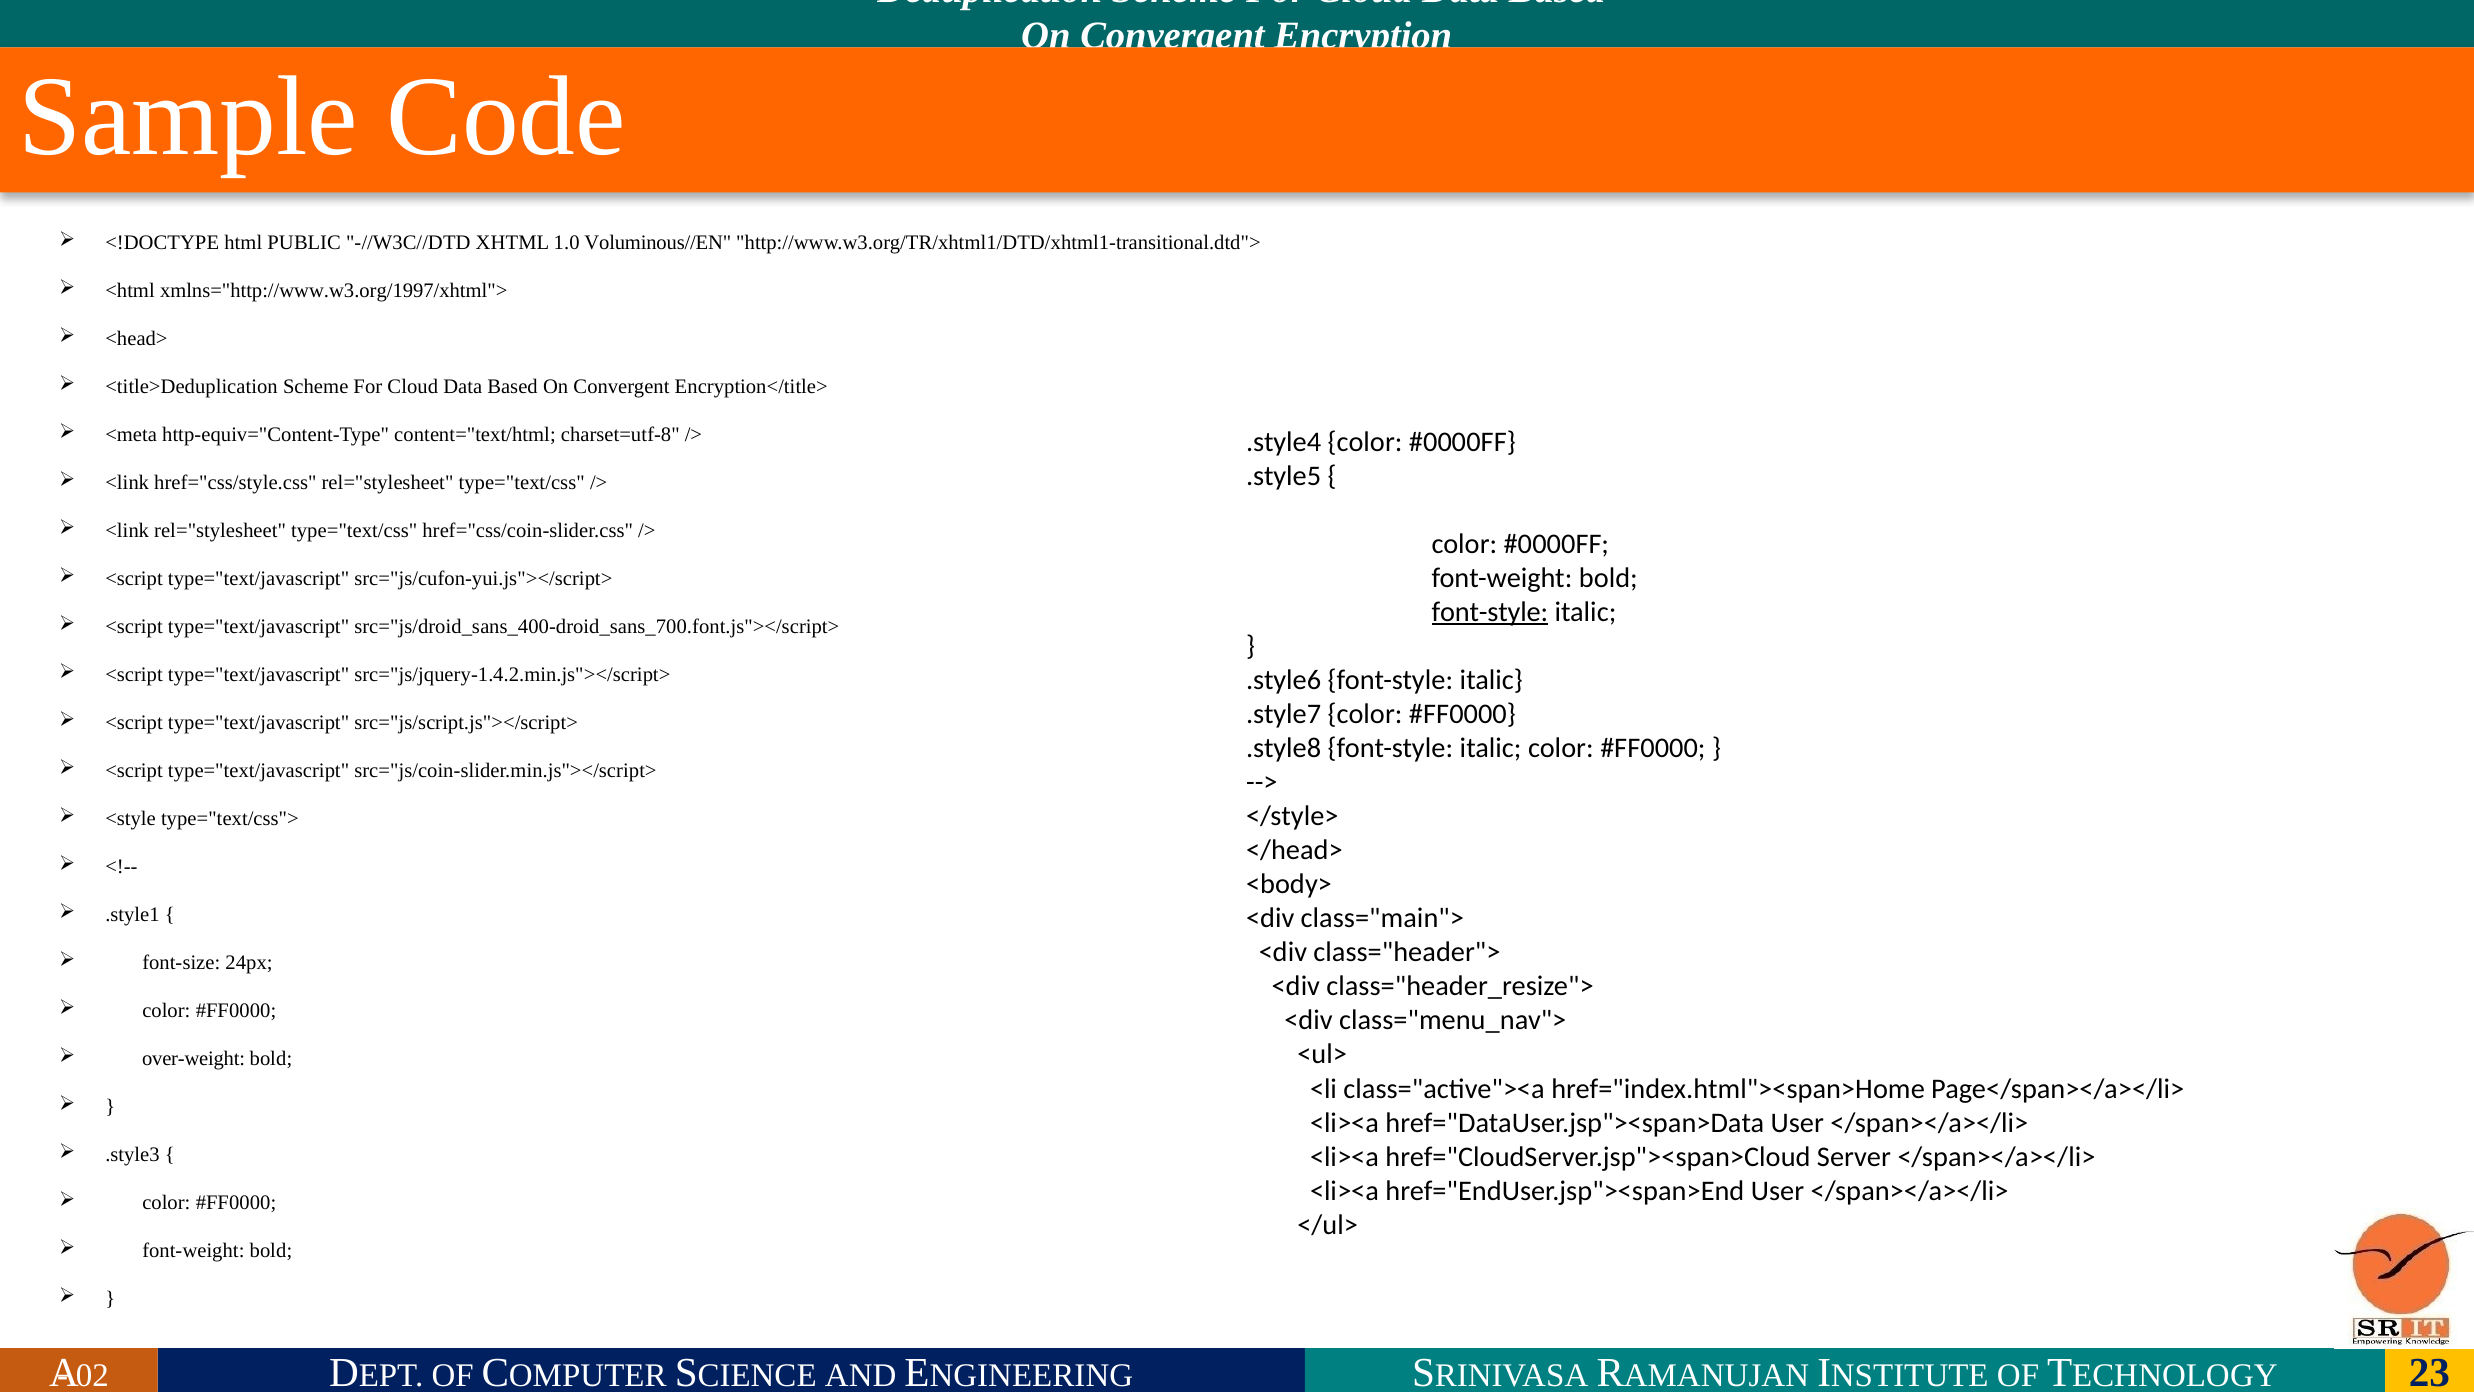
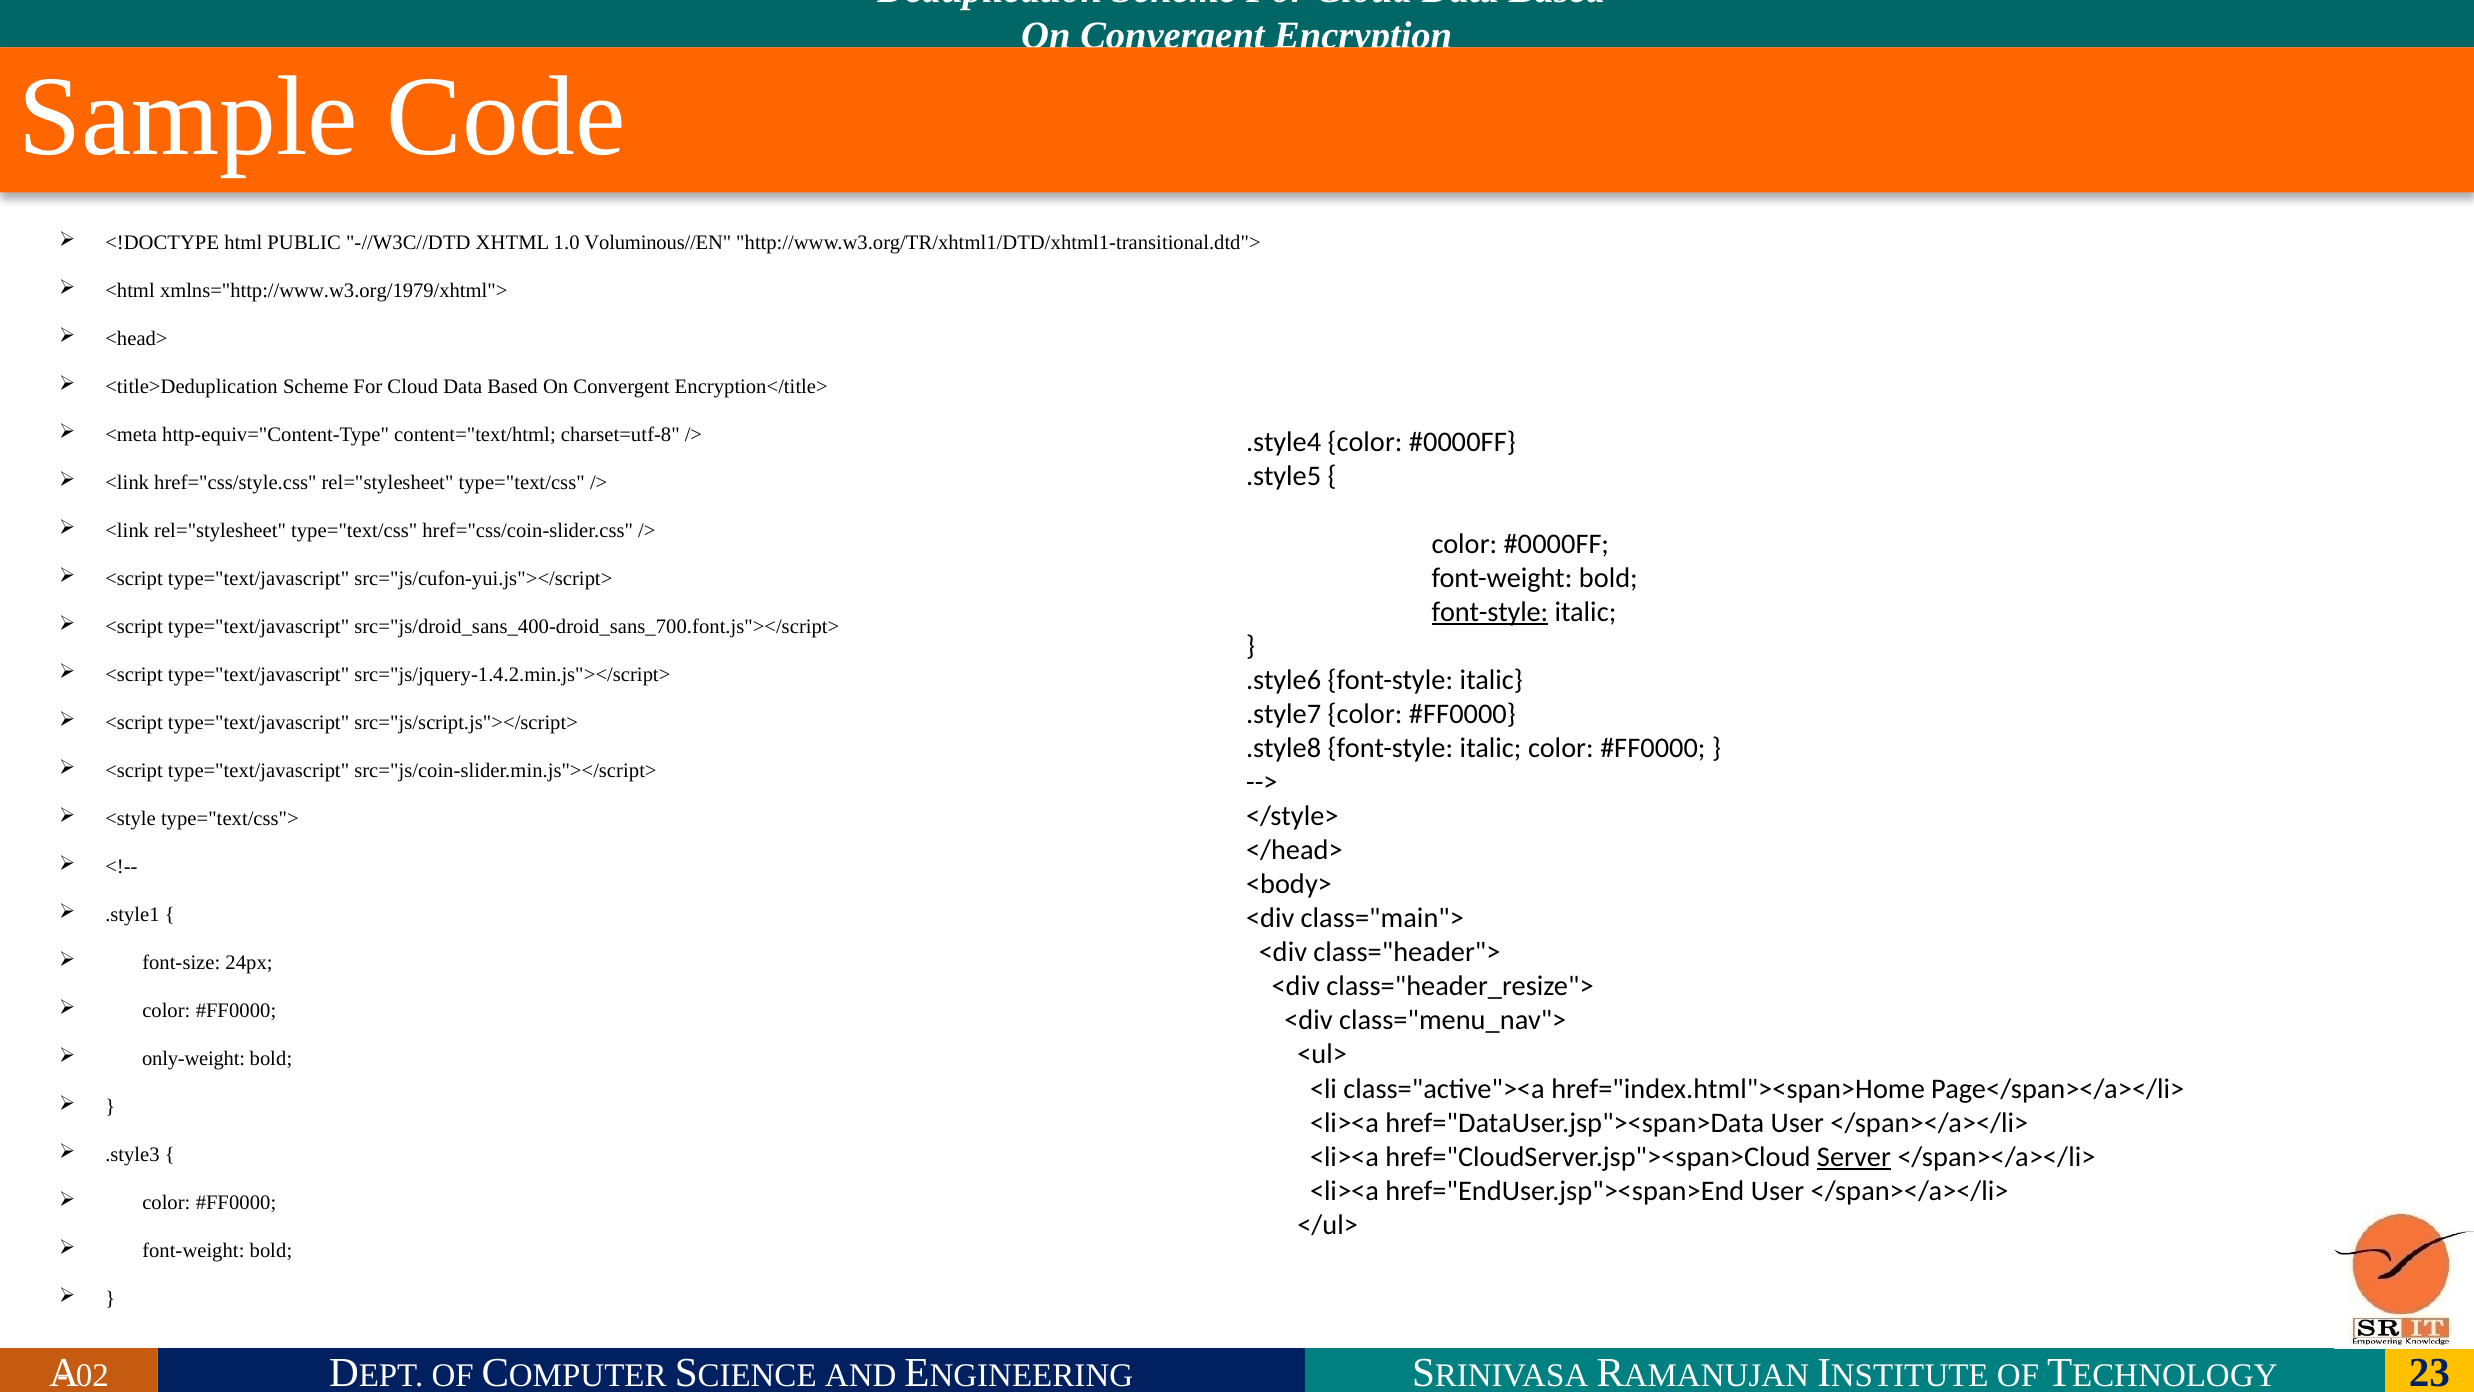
xmlns="http://www.w3.org/1997/xhtml">: xmlns="http://www.w3.org/1997/xhtml"> -> xmlns="http://www.w3.org/1979/xhtml">
over-weight: over-weight -> only-weight
Server underline: none -> present
